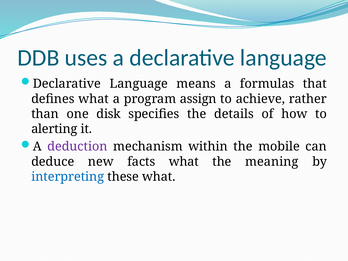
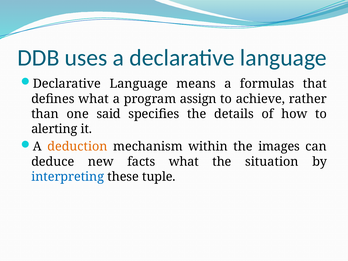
disk: disk -> said
deduction colour: purple -> orange
mobile: mobile -> images
meaning: meaning -> situation
these what: what -> tuple
